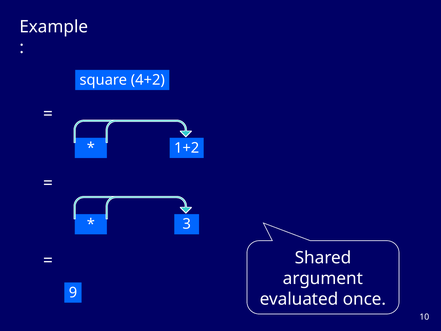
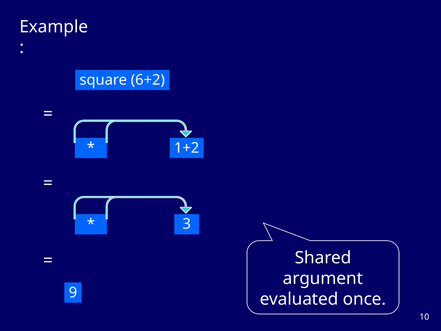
4+2: 4+2 -> 6+2
